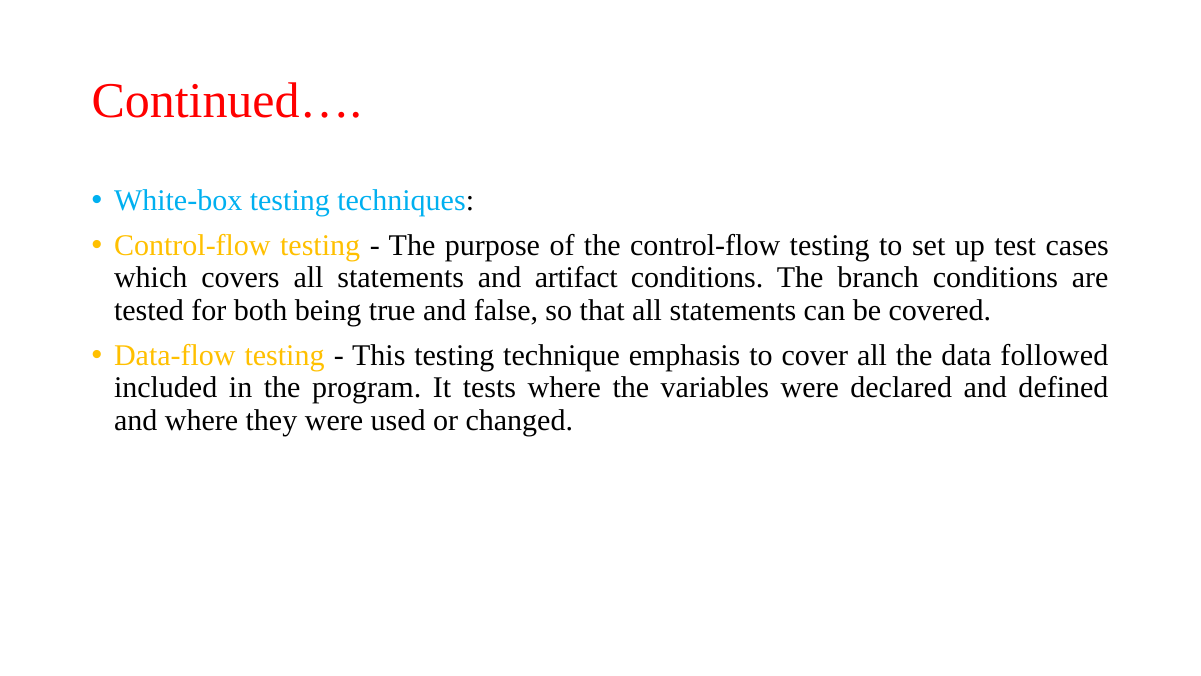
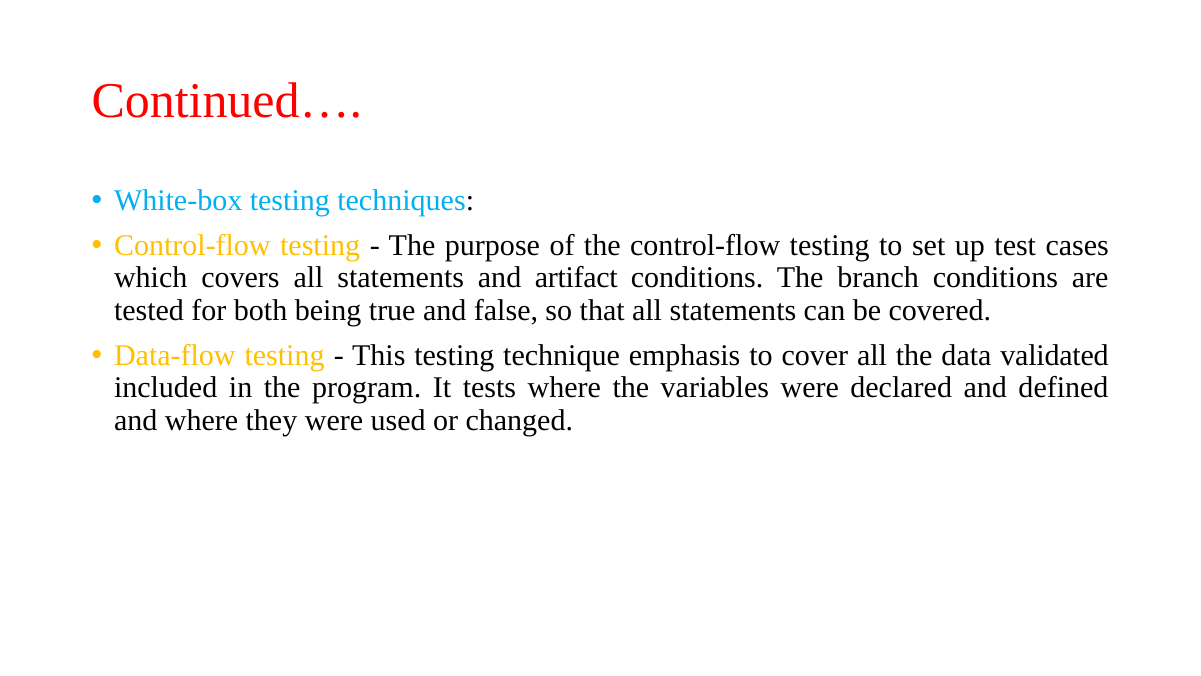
followed: followed -> validated
